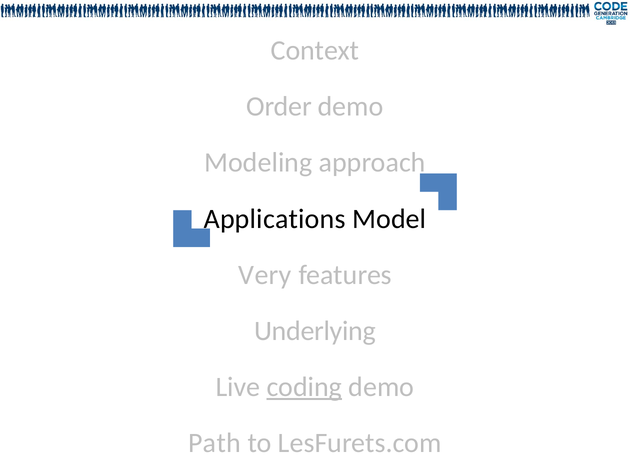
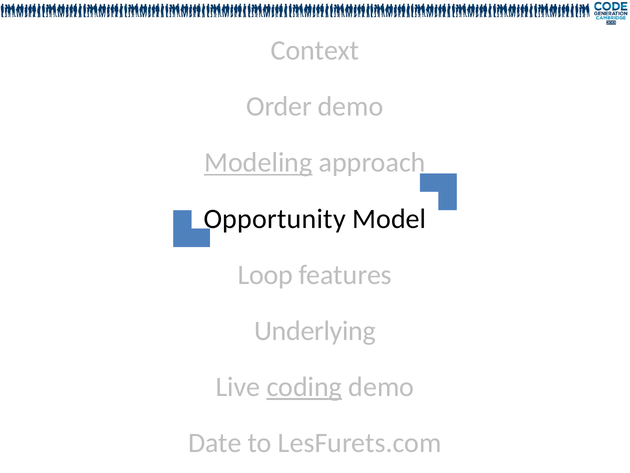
Modeling underline: none -> present
Applications: Applications -> Opportunity
Very: Very -> Loop
Path: Path -> Date
